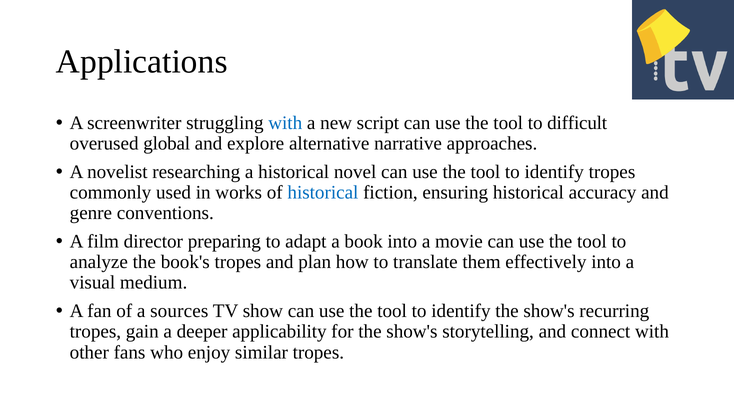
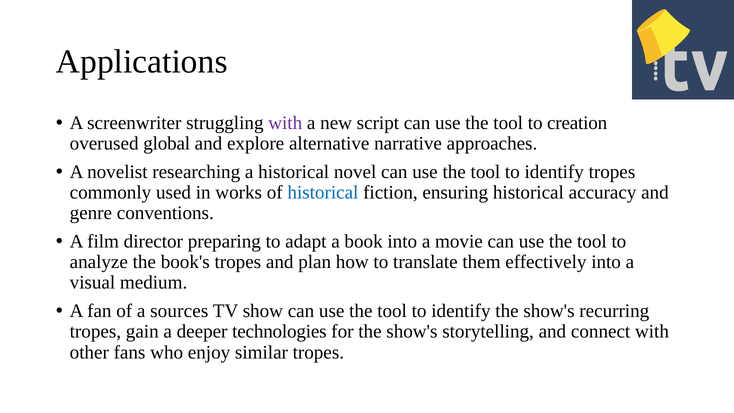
with at (285, 123) colour: blue -> purple
difficult: difficult -> creation
applicability: applicability -> technologies
